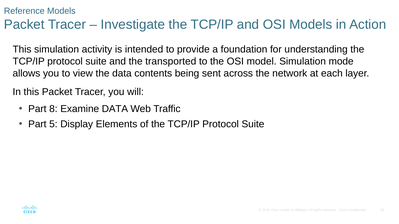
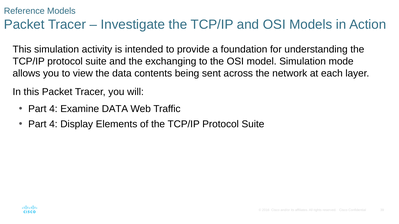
transported: transported -> exchanging
8 at (53, 109): 8 -> 4
5 at (53, 124): 5 -> 4
